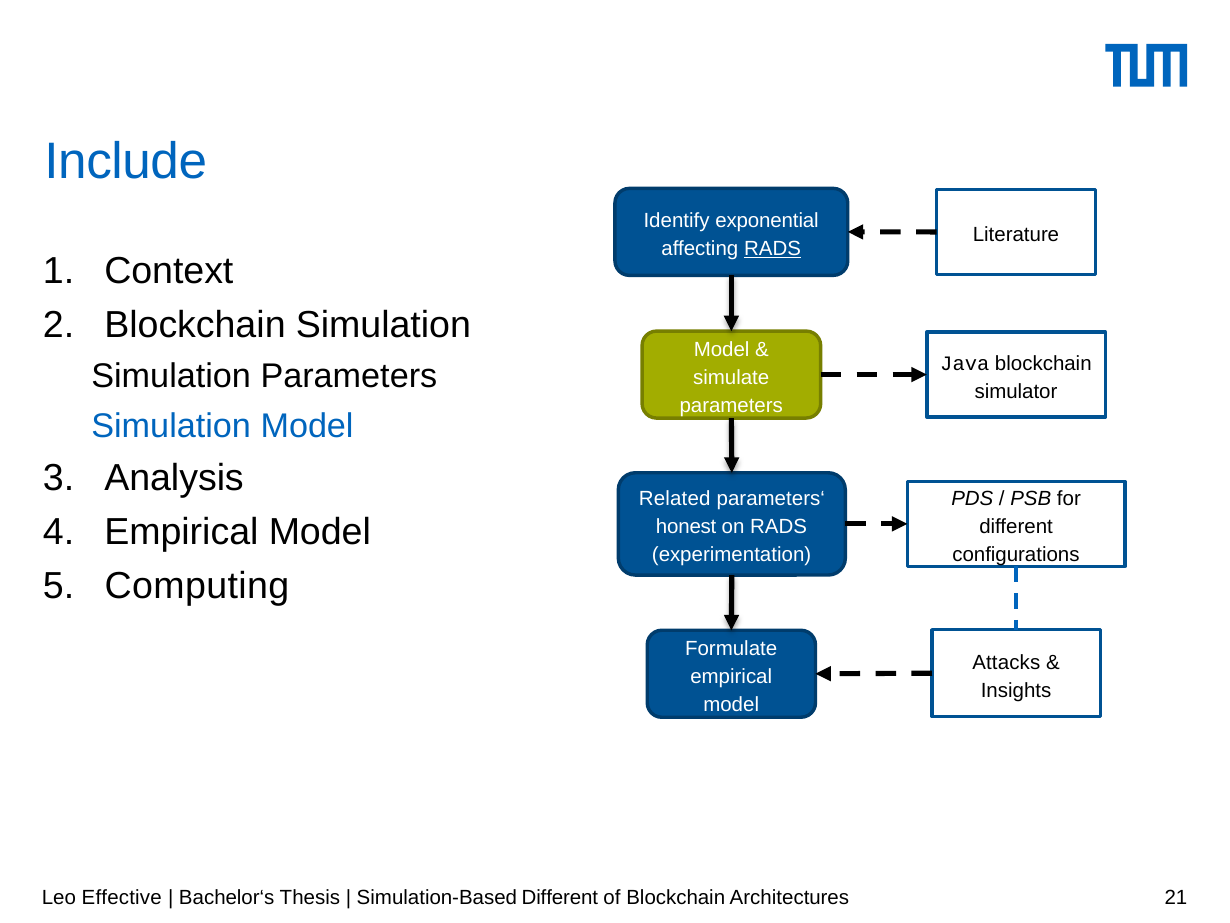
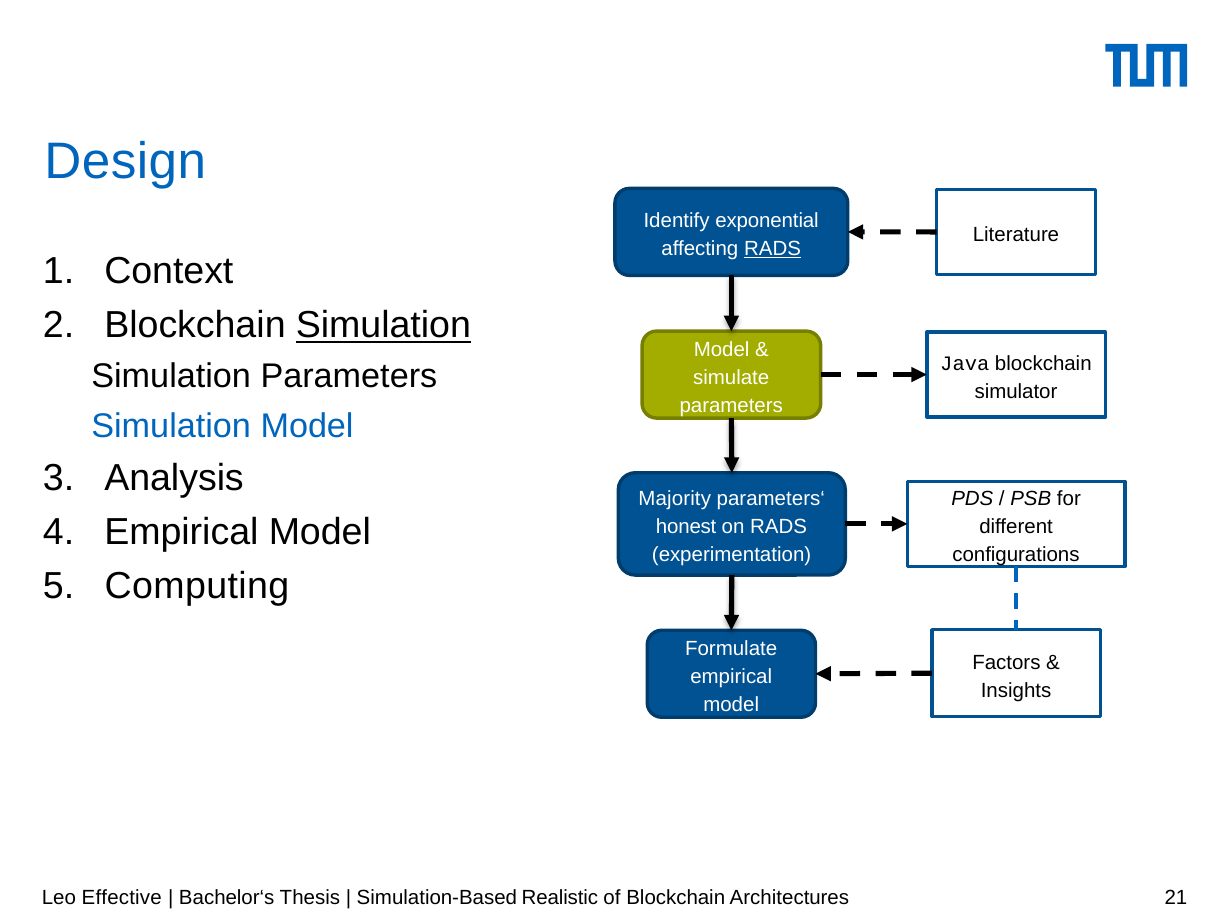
Include: Include -> Design
Simulation at (383, 325) underline: none -> present
Related: Related -> Majority
Attacks: Attacks -> Factors
Simulation-Based Different: Different -> Realistic
